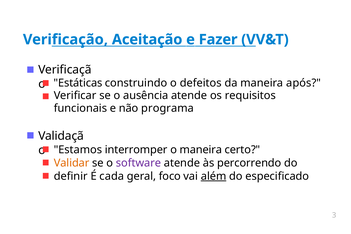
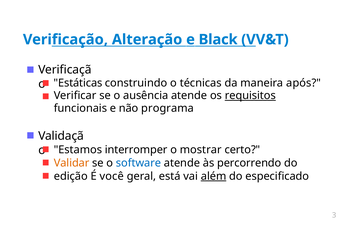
Aceitação: Aceitação -> Alteração
Fazer: Fazer -> Black
defeitos: defeitos -> técnicas
requisitos underline: none -> present
o maneira: maneira -> mostrar
software colour: purple -> blue
definir: definir -> edição
cada: cada -> você
foco: foco -> está
